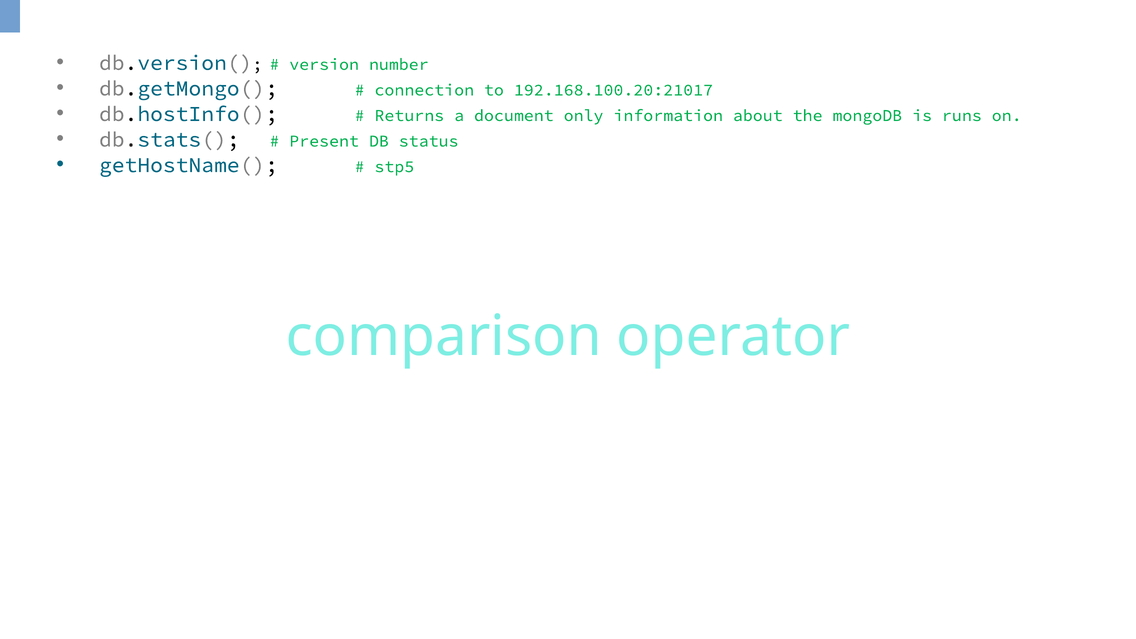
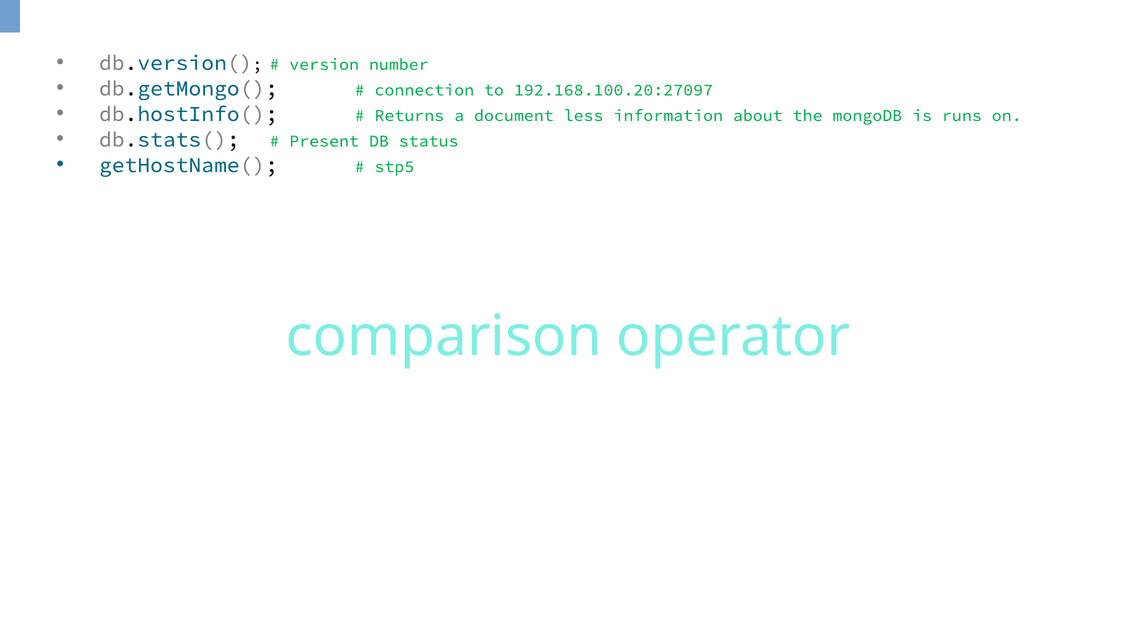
192.168.100.20:21017: 192.168.100.20:21017 -> 192.168.100.20:27097
only: only -> less
